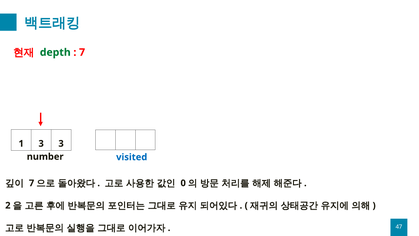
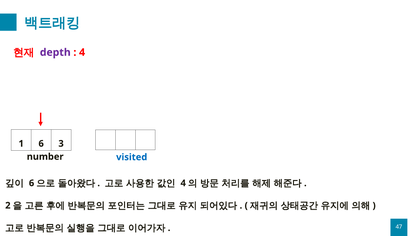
depth colour: green -> purple
7 at (82, 52): 7 -> 4
1 3: 3 -> 6
7 at (32, 183): 7 -> 6
0 at (183, 183): 0 -> 4
